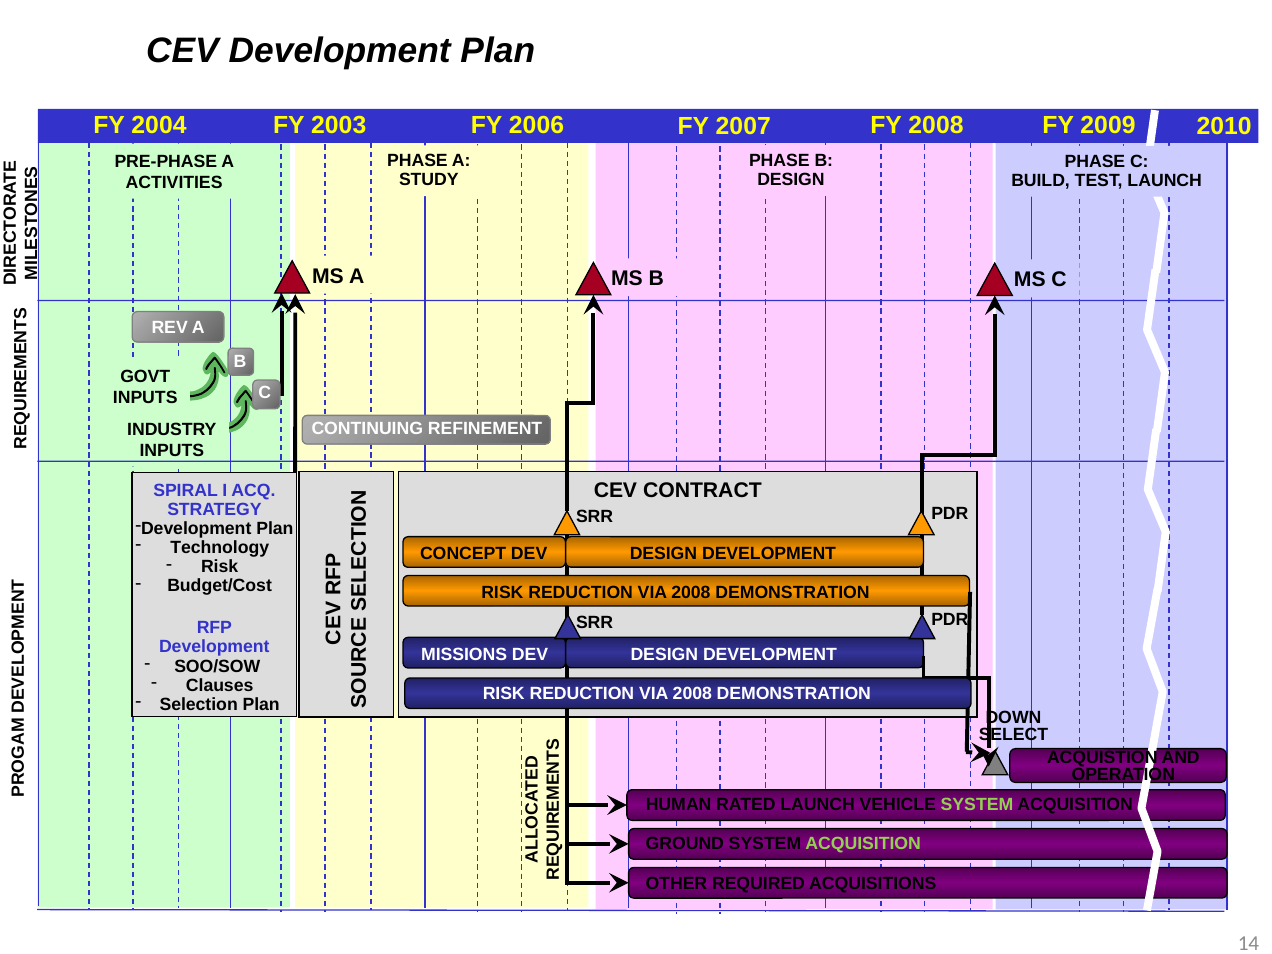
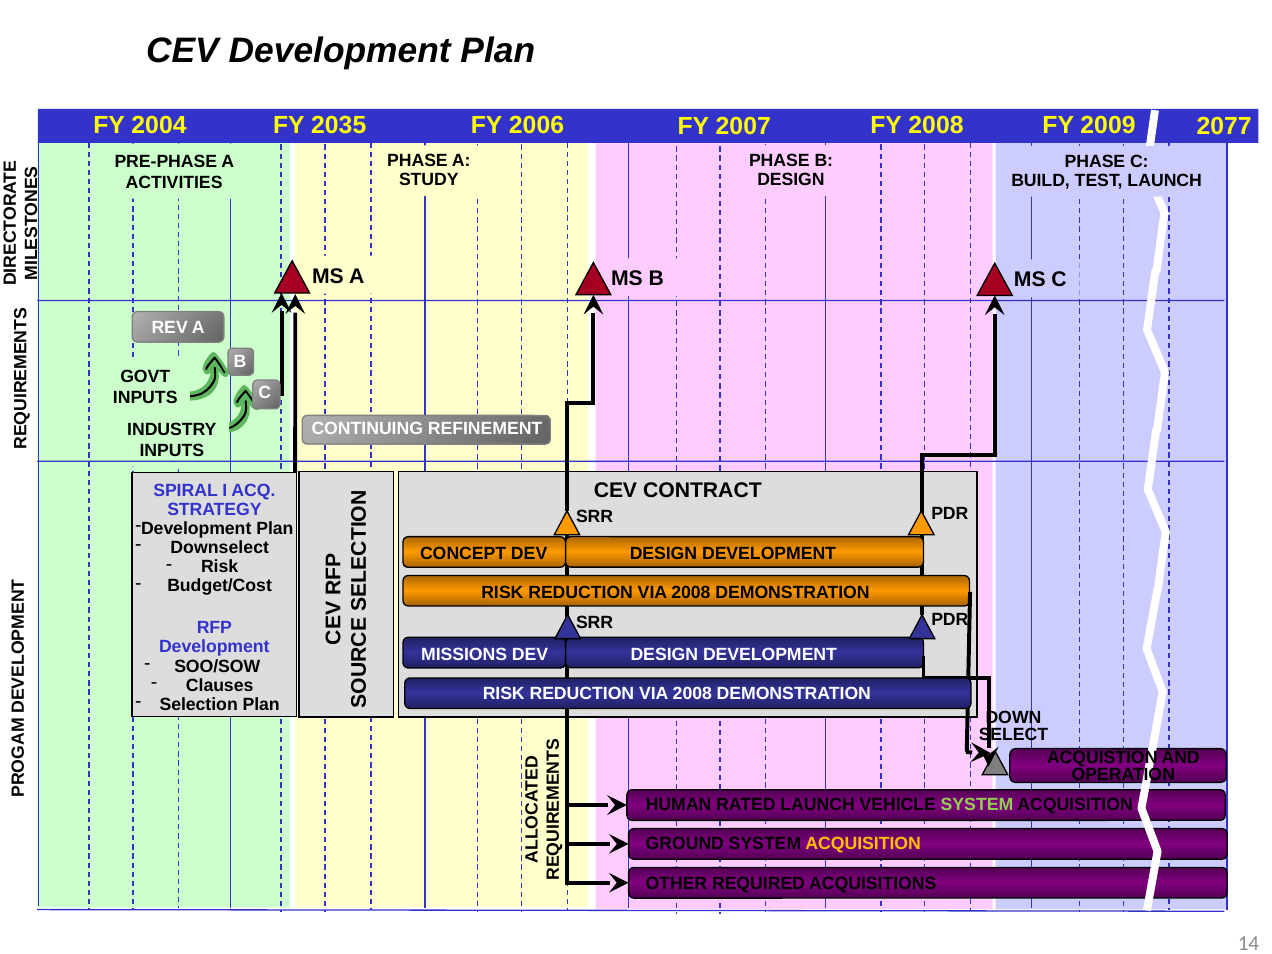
2010: 2010 -> 2077
2003: 2003 -> 2035
Technology: Technology -> Downselect
ACQUISITION at (863, 844) colour: light green -> yellow
